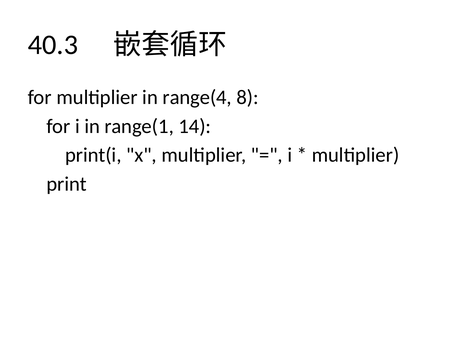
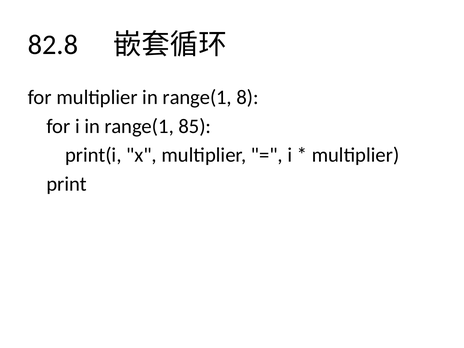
40.3: 40.3 -> 82.8
multiplier in range(4: range(4 -> range(1
14: 14 -> 85
